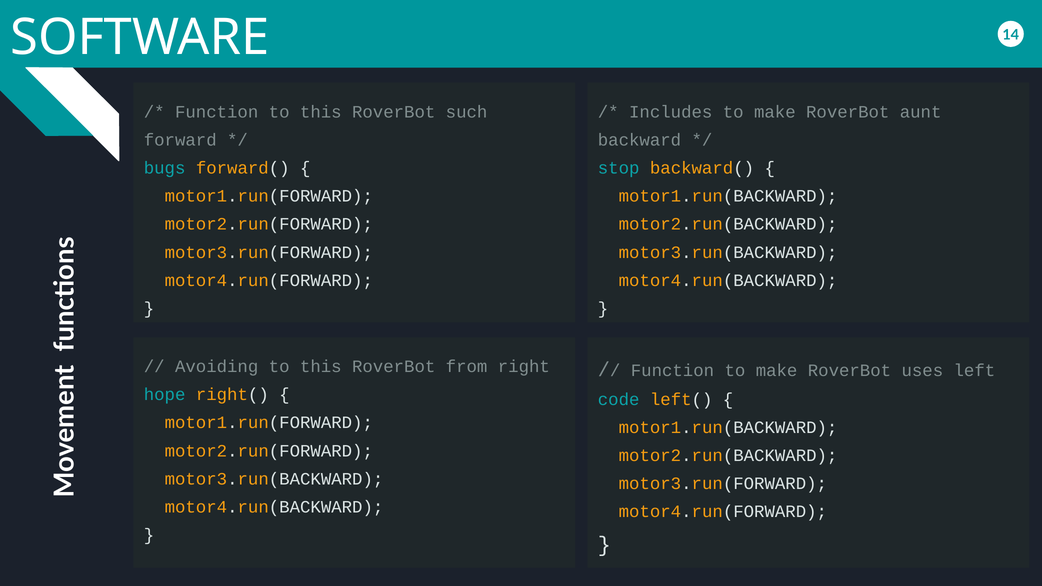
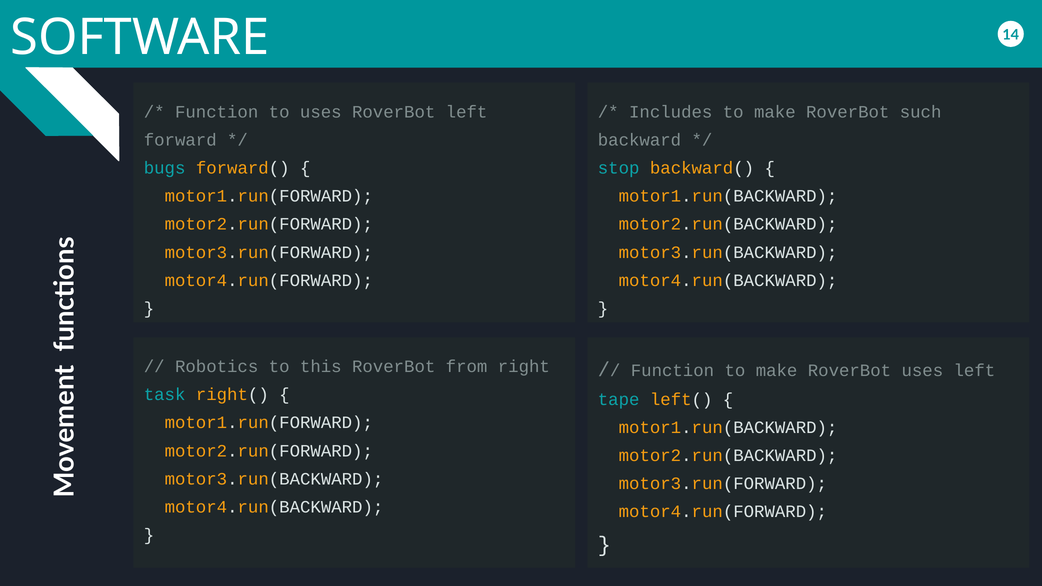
Function to this: this -> uses
RoverBot such: such -> left
aunt: aunt -> such
Avoiding: Avoiding -> Robotics
hope: hope -> task
code: code -> tape
